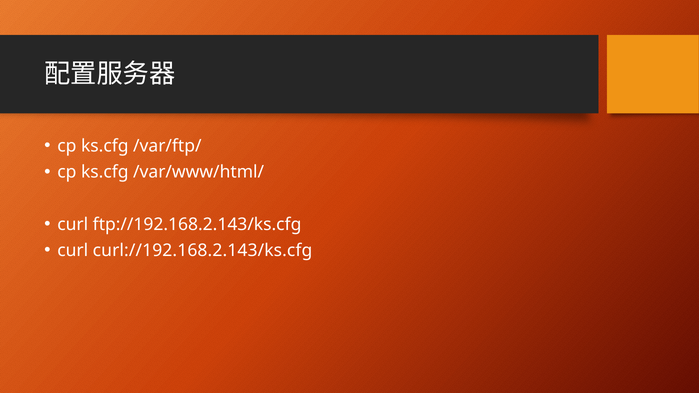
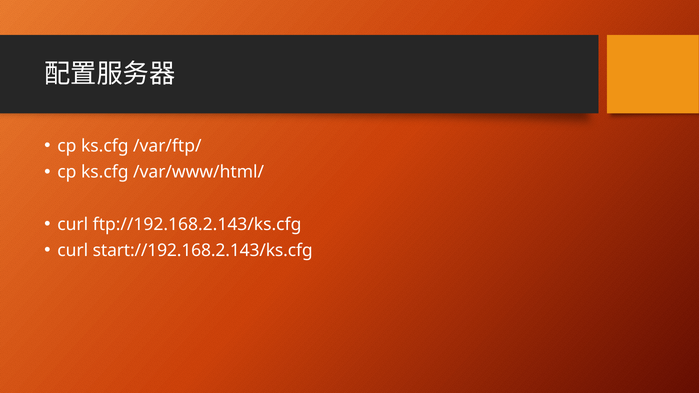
curl://192.168.2.143/ks.cfg: curl://192.168.2.143/ks.cfg -> start://192.168.2.143/ks.cfg
